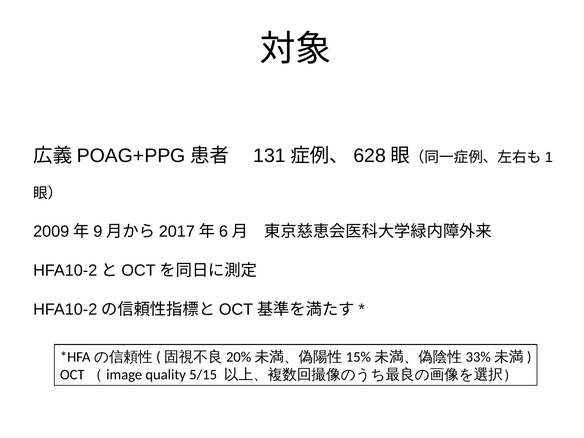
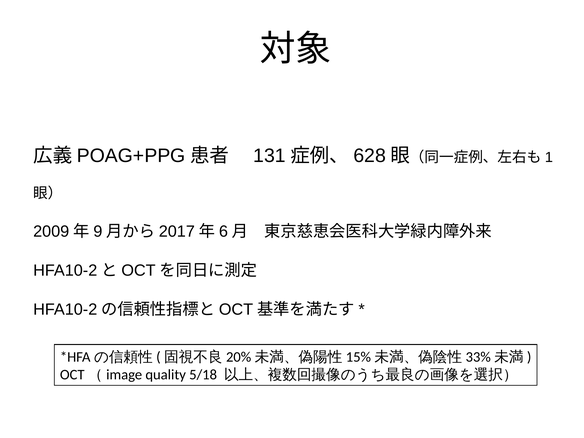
5/15: 5/15 -> 5/18
